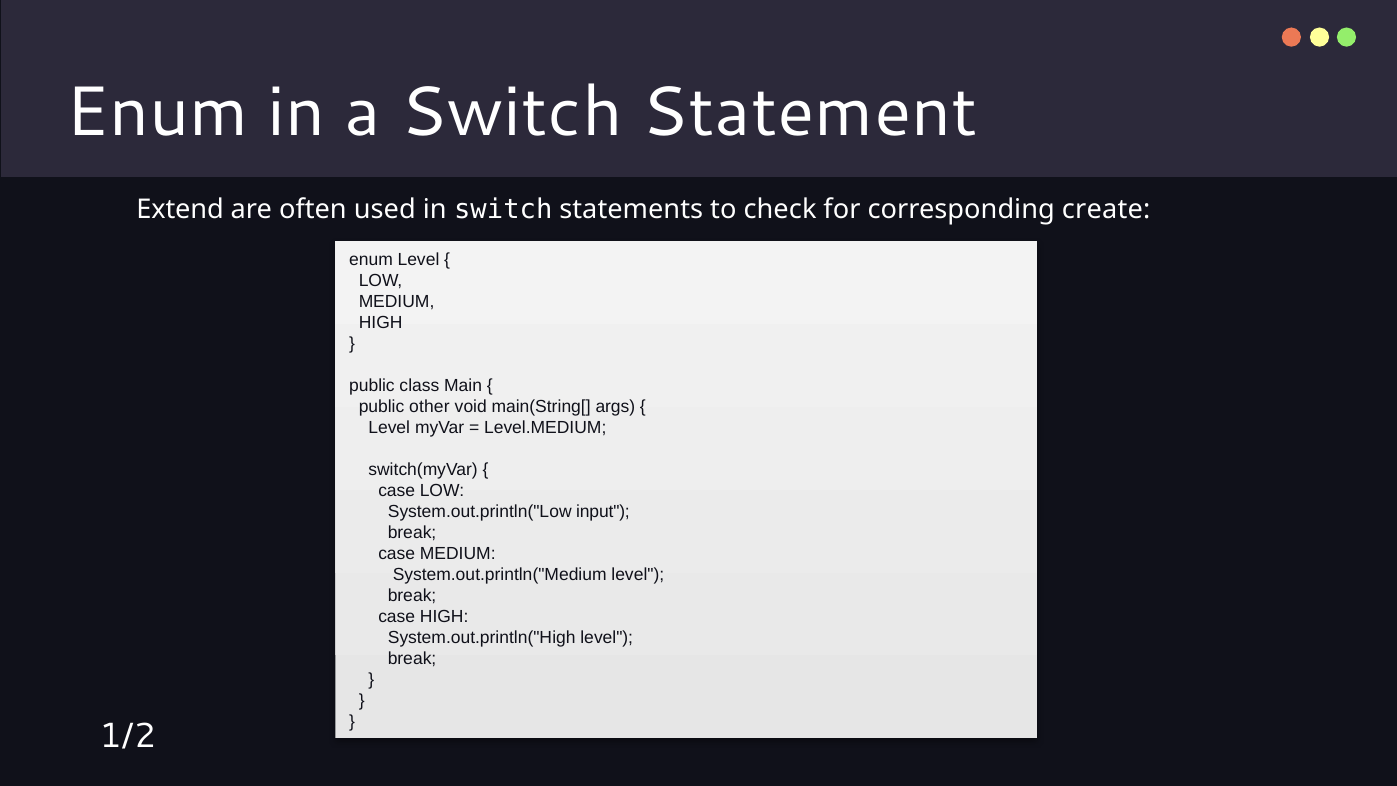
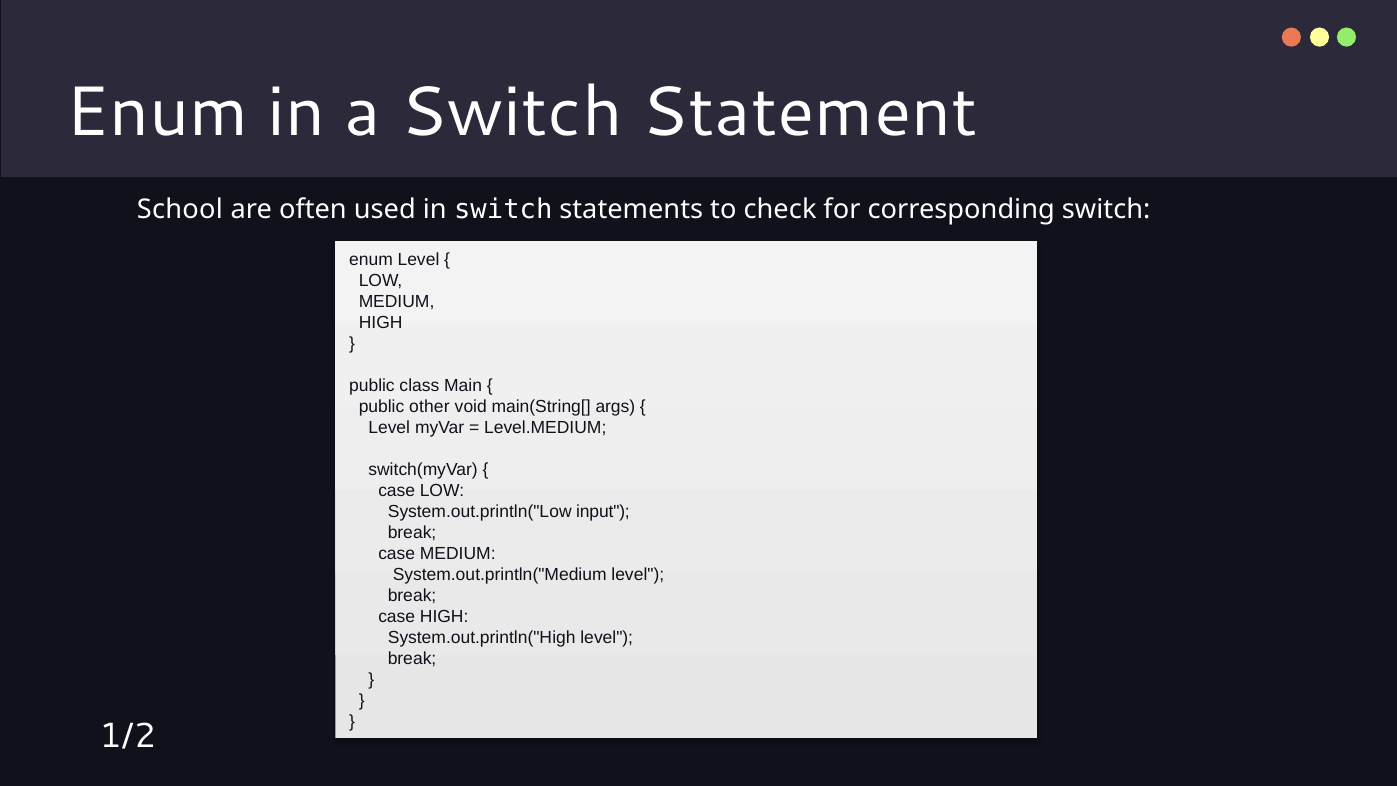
Extend: Extend -> School
corresponding create: create -> switch
